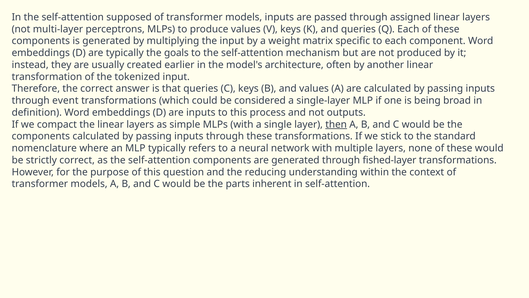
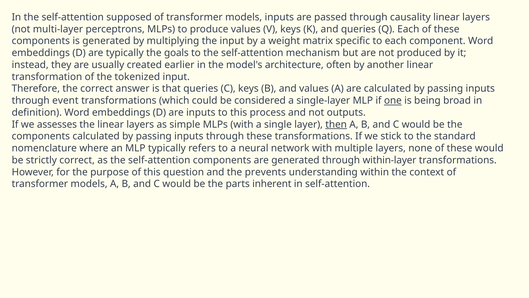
assigned: assigned -> causality
one underline: none -> present
compact: compact -> assesses
fished-layer: fished-layer -> within-layer
reducing: reducing -> prevents
